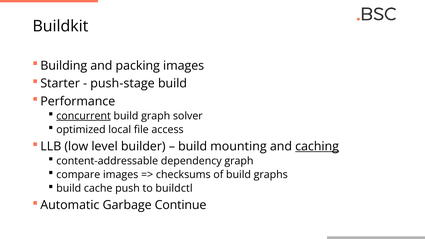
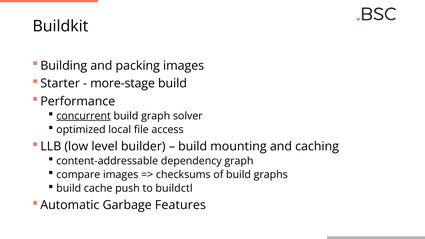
push-stage: push-stage -> more-stage
caching underline: present -> none
Continue: Continue -> Features
